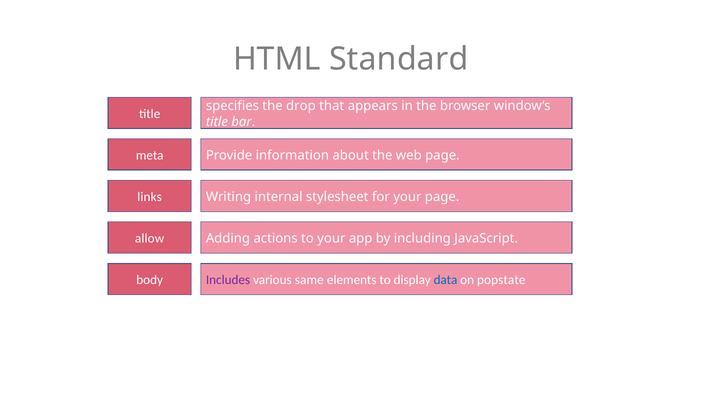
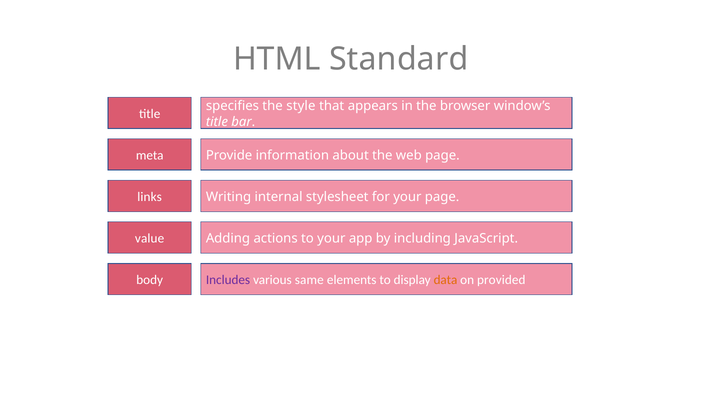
drop: drop -> style
allow: allow -> value
data colour: blue -> orange
popstate: popstate -> provided
